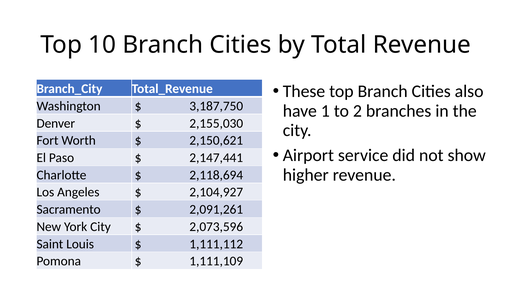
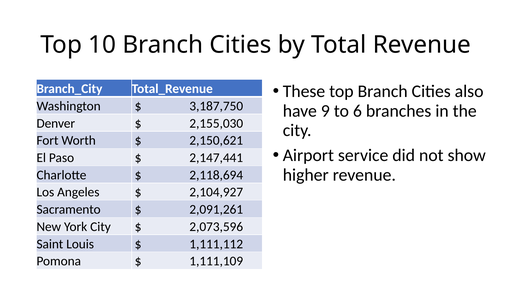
1: 1 -> 9
2: 2 -> 6
